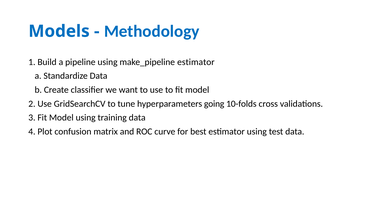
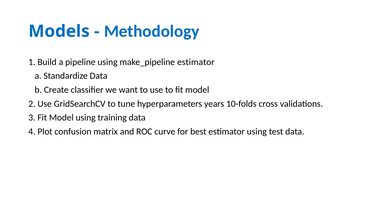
going: going -> years
